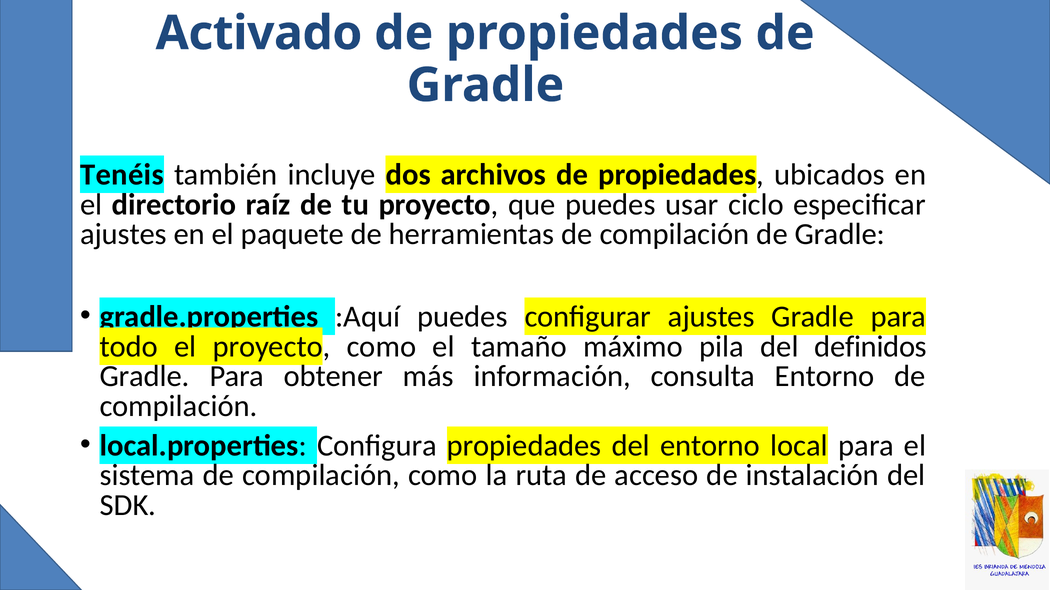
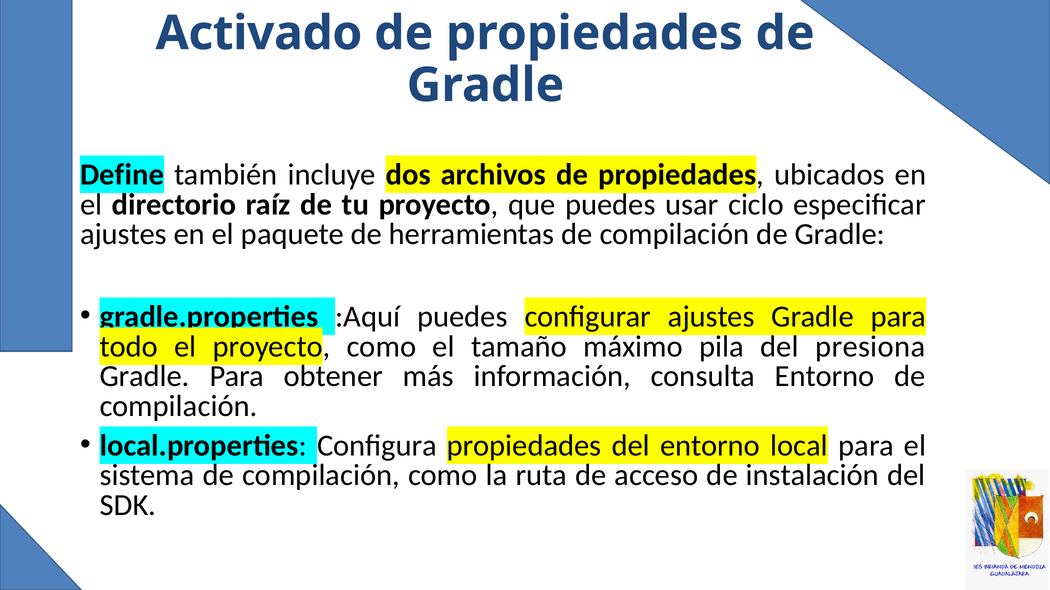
Tenéis: Tenéis -> Define
definidos: definidos -> presiona
